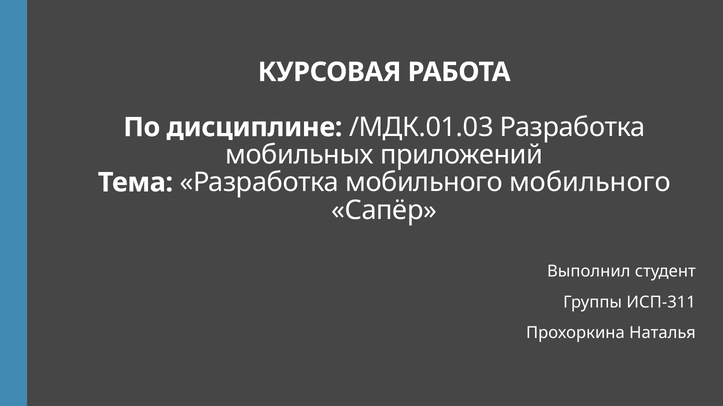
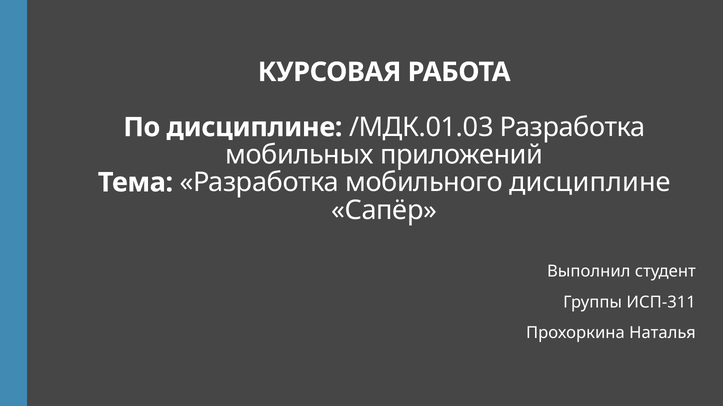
мобильного мобильного: мобильного -> дисциплине
